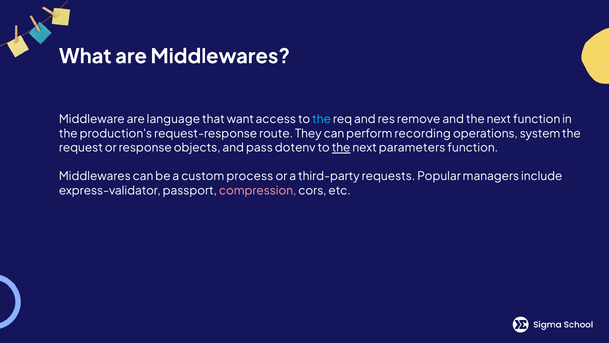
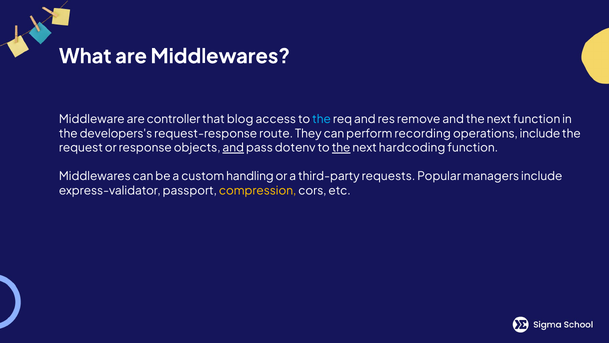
language: language -> controller
want: want -> blog
production's: production's -> developers's
operations system: system -> include
and at (233, 148) underline: none -> present
parameters: parameters -> hardcoding
process: process -> handling
compression colour: pink -> yellow
